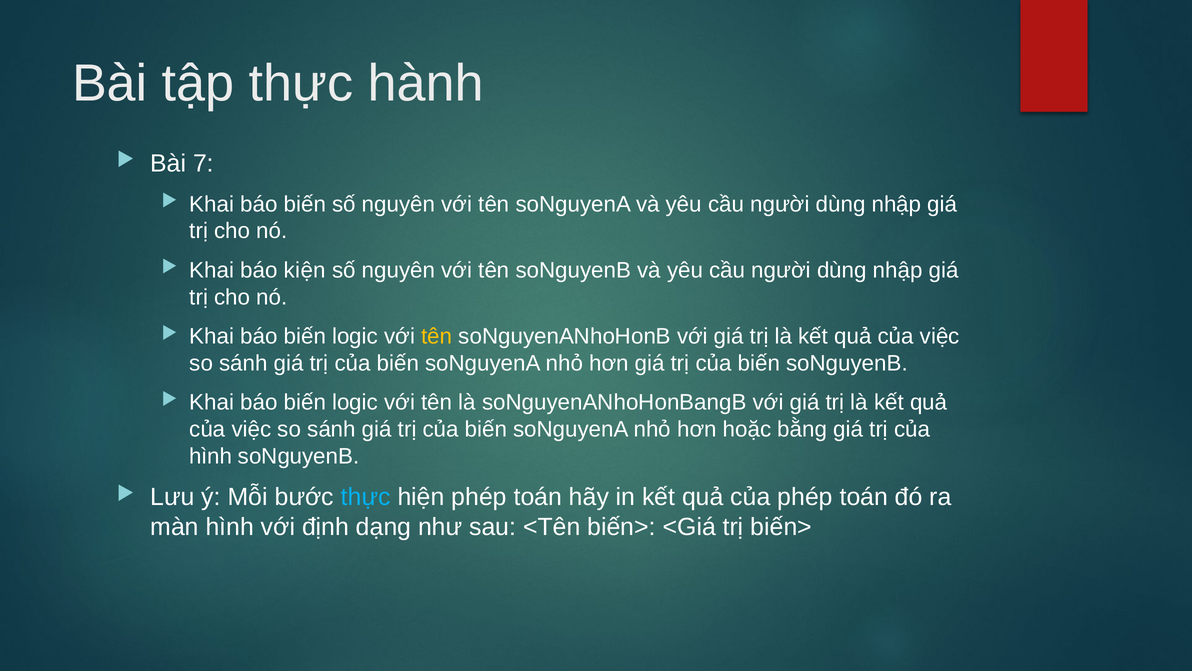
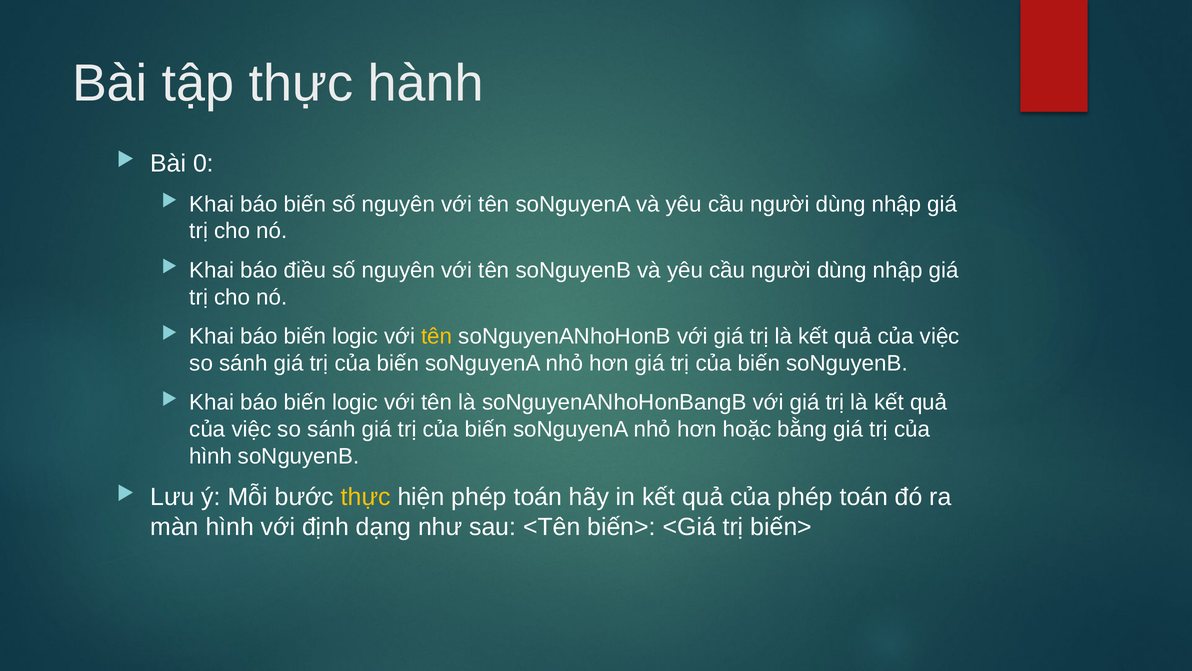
7: 7 -> 0
kiện: kiện -> điều
thực at (366, 497) colour: light blue -> yellow
